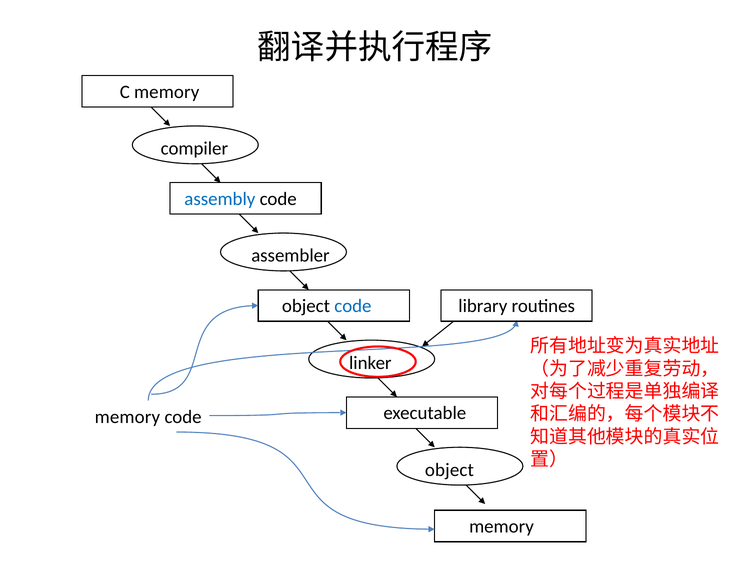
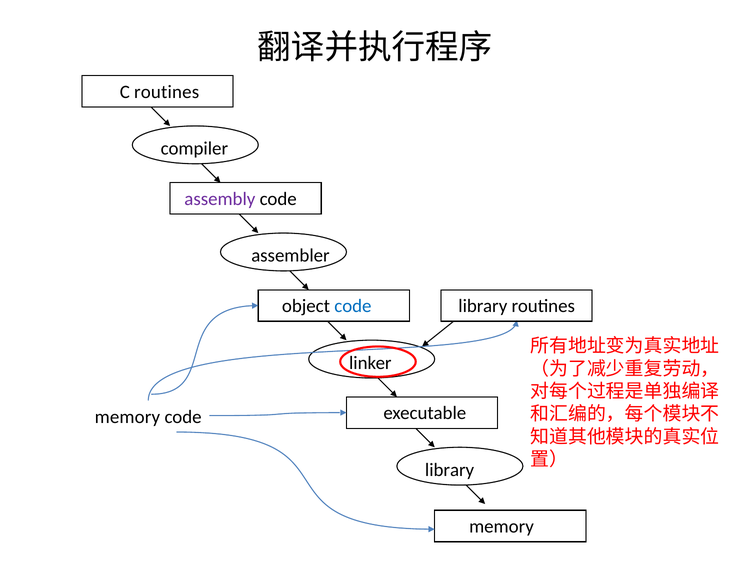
C memory: memory -> routines
assembly colour: blue -> purple
object at (449, 470): object -> library
